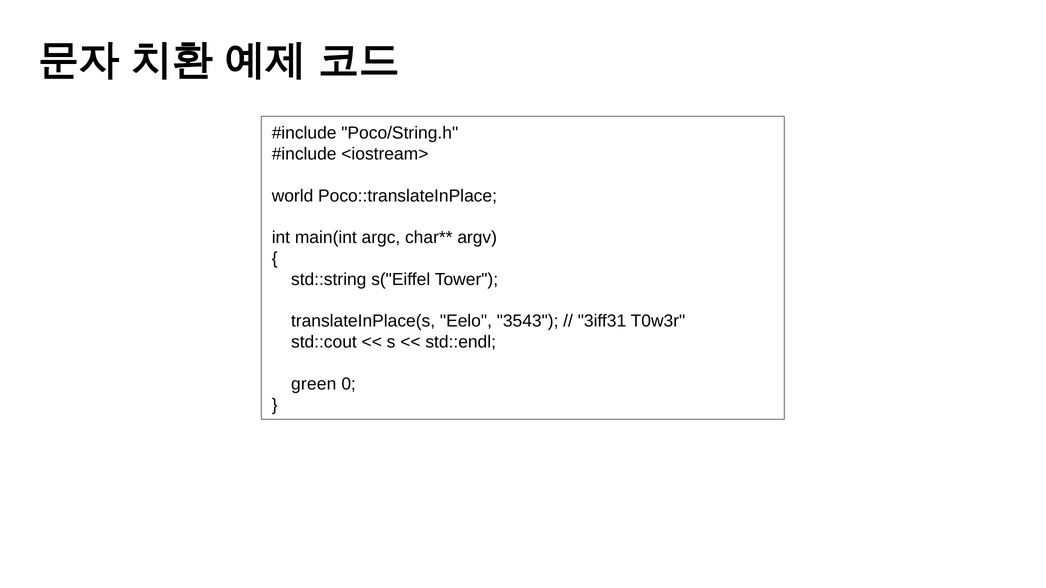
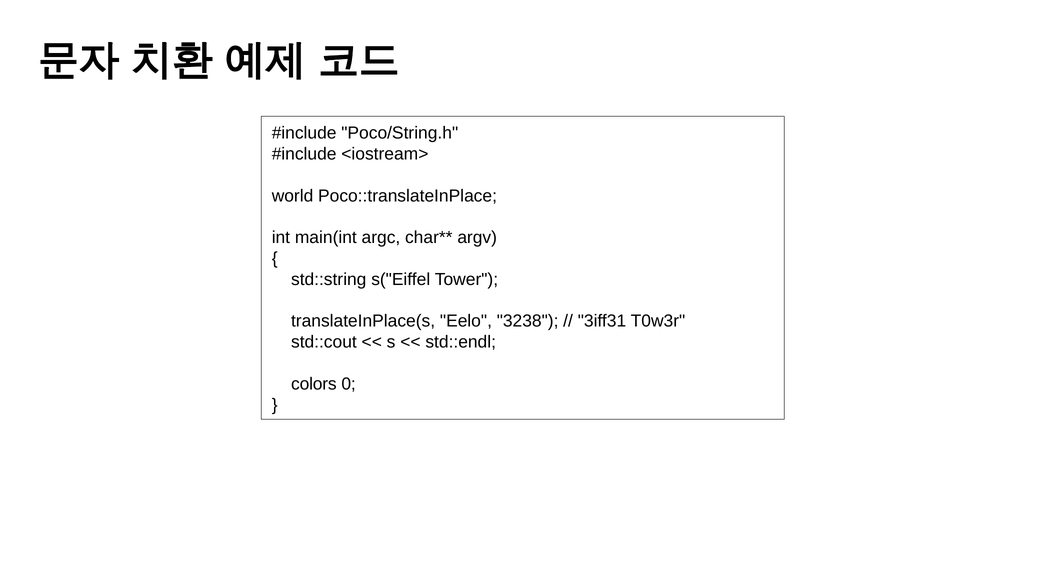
3543: 3543 -> 3238
green: green -> colors
